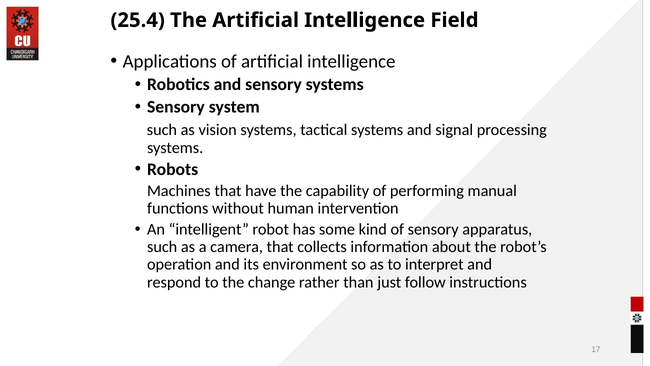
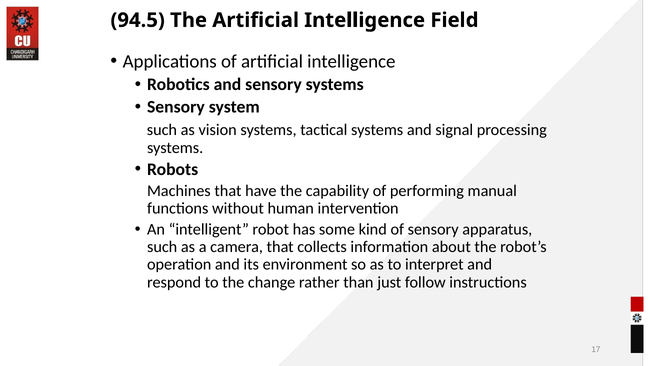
25.4: 25.4 -> 94.5
